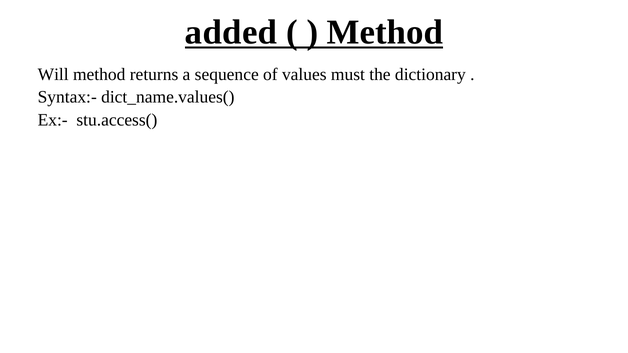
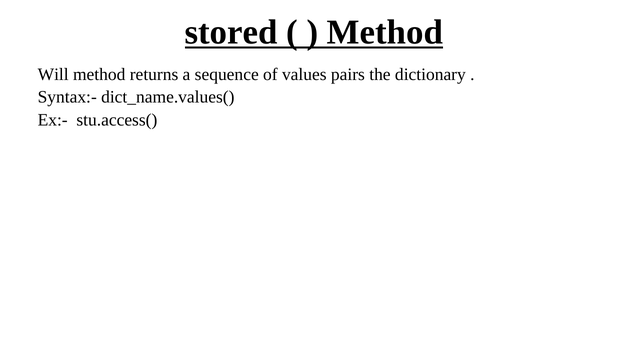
added: added -> stored
must: must -> pairs
